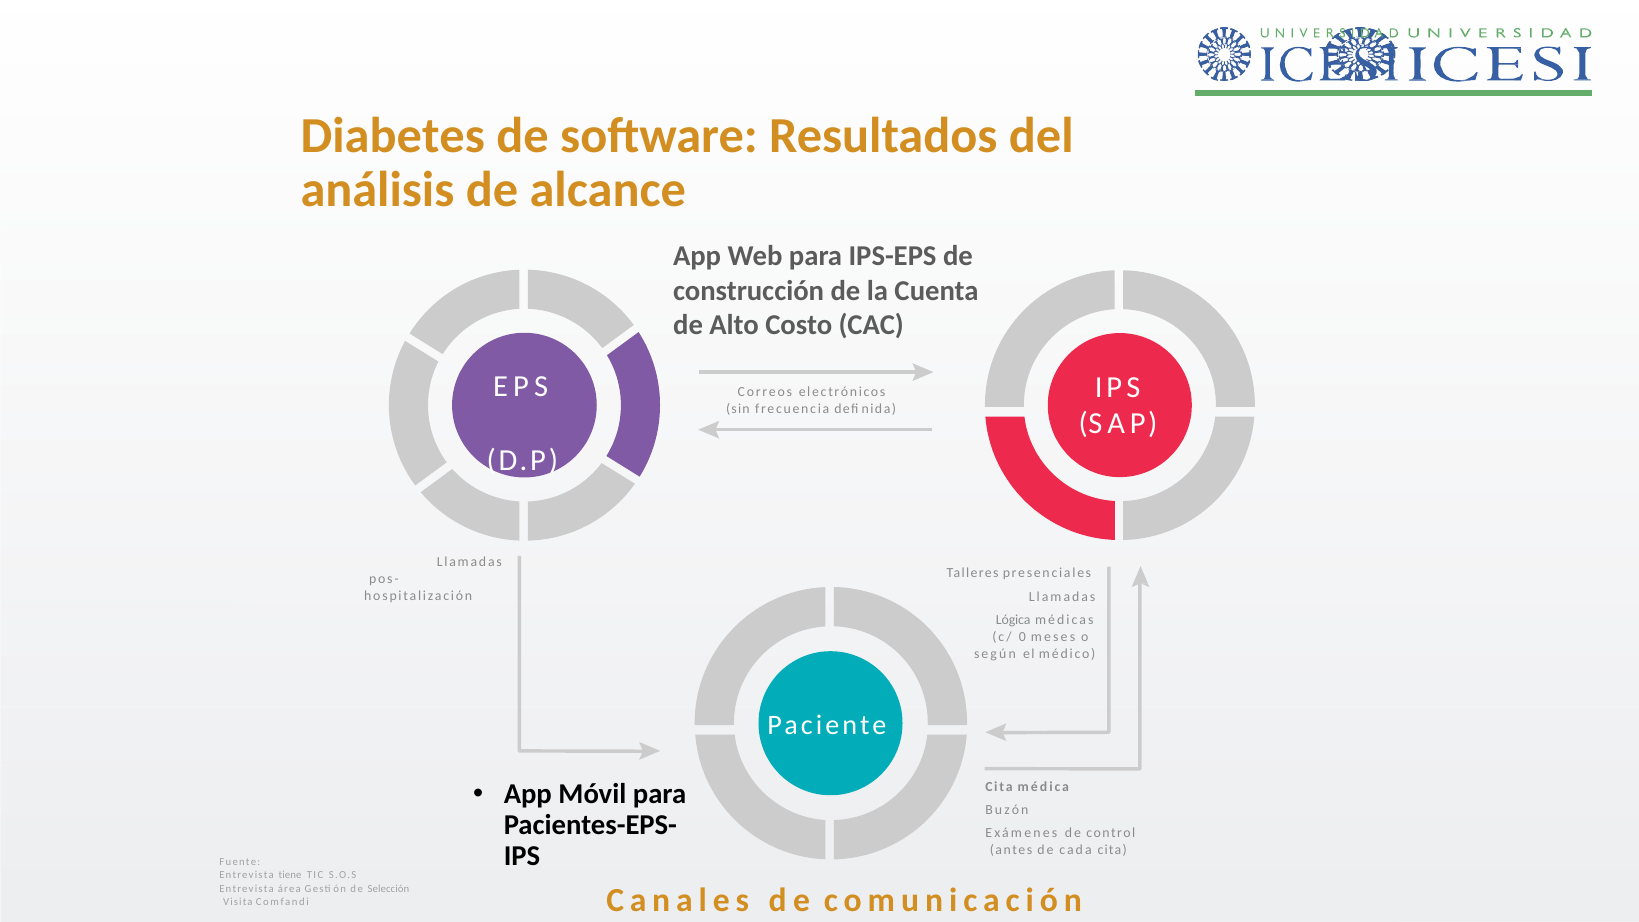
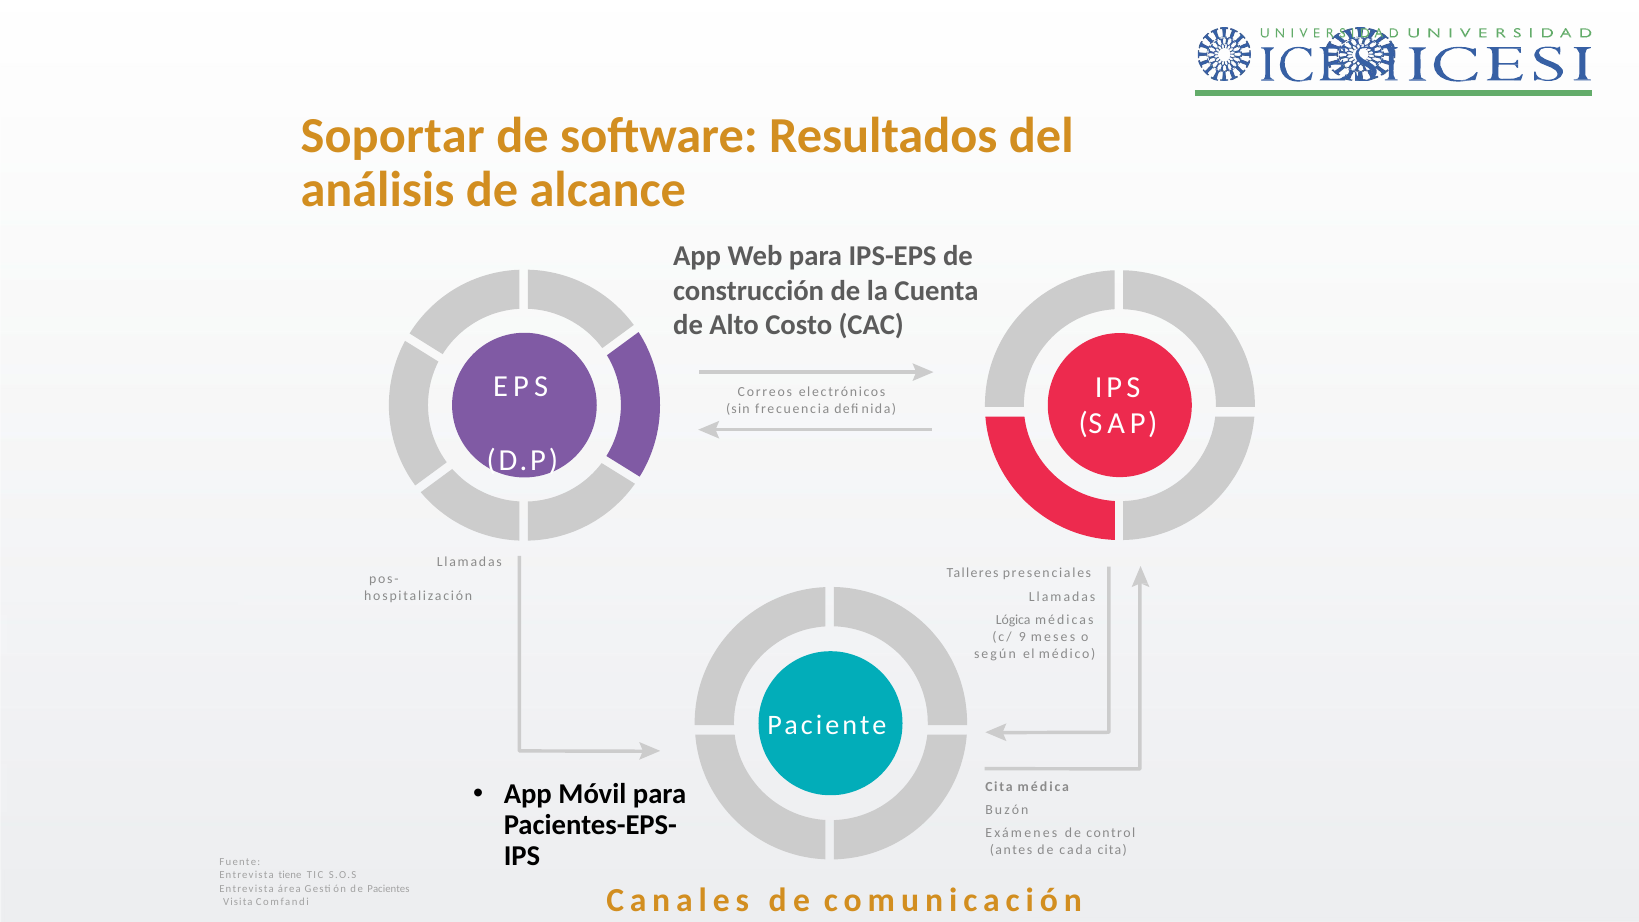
Diabetes: Diabetes -> Soportar
0: 0 -> 9
Selección: Selección -> Pacientes
